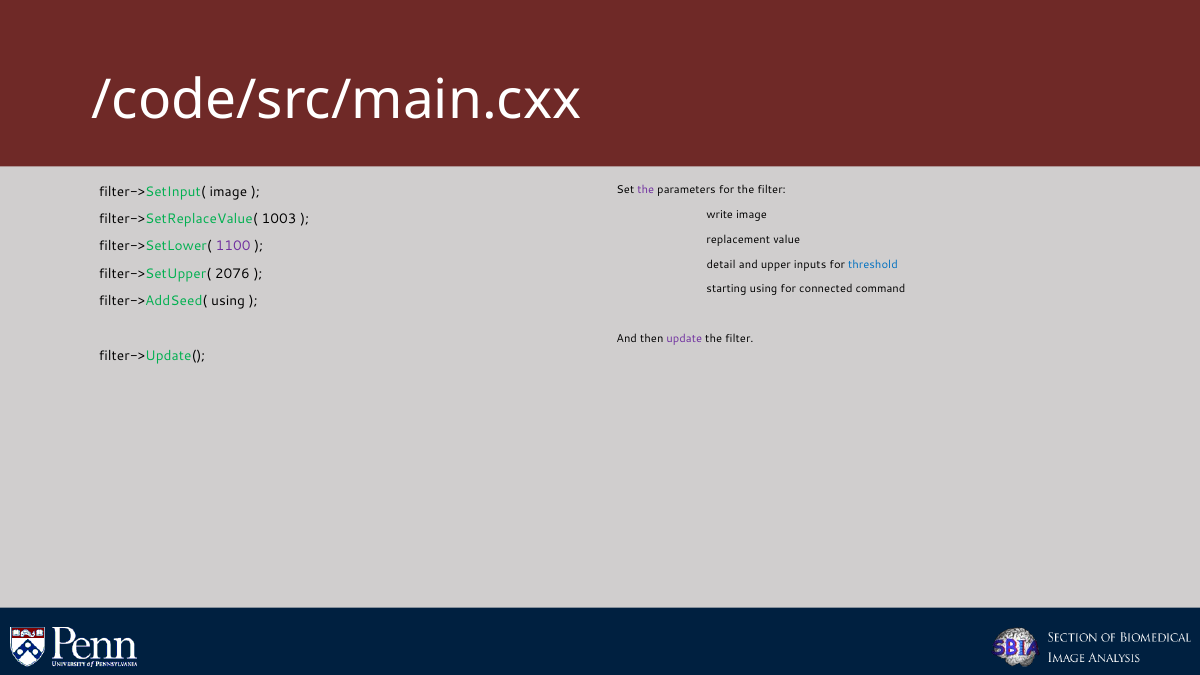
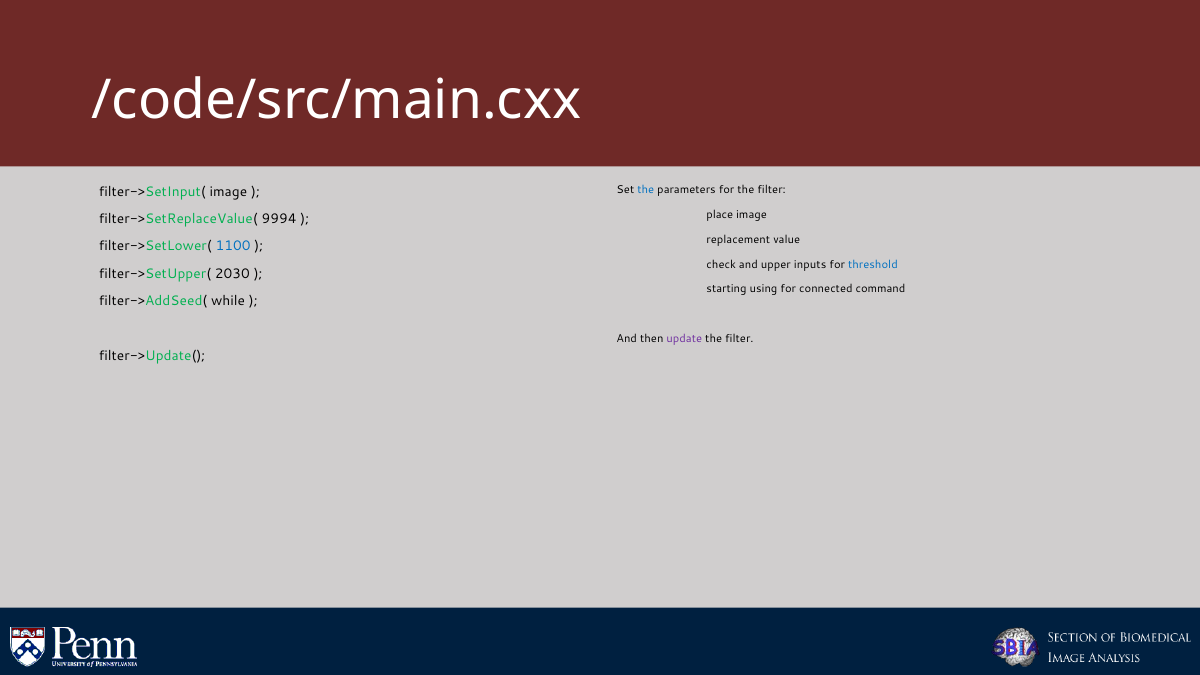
the at (646, 190) colour: purple -> blue
write: write -> place
1003: 1003 -> 9994
1100 colour: purple -> blue
detail: detail -> check
2076: 2076 -> 2030
filter->AddSeed( using: using -> while
